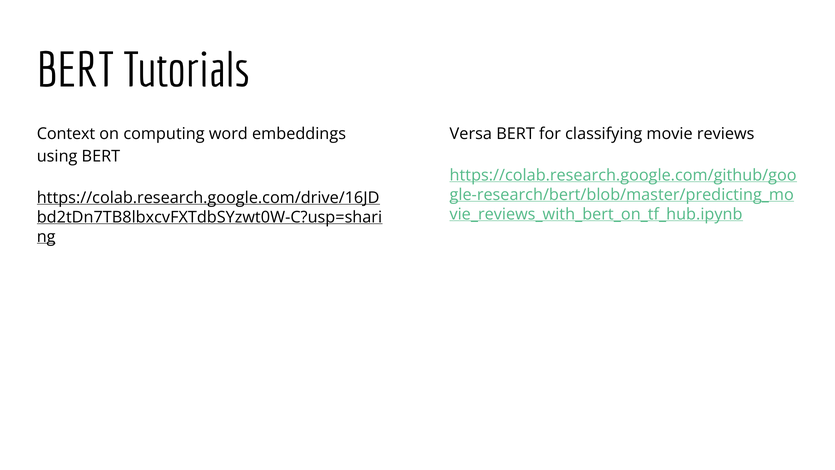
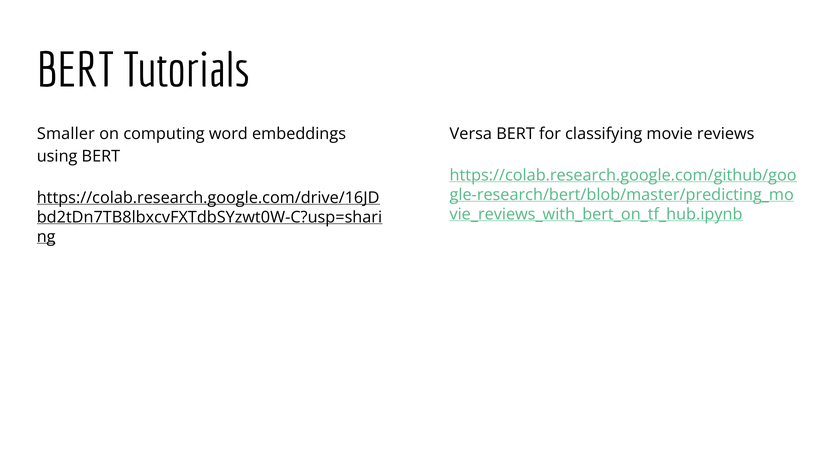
Context: Context -> Smaller
